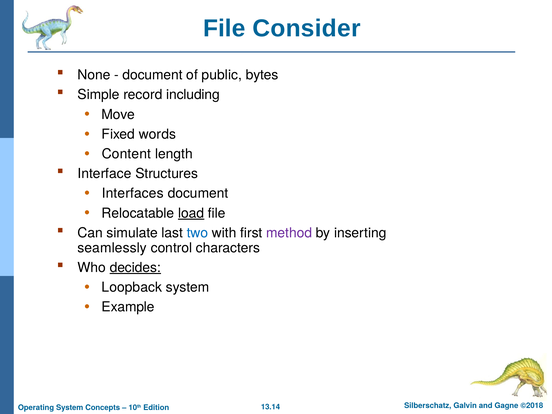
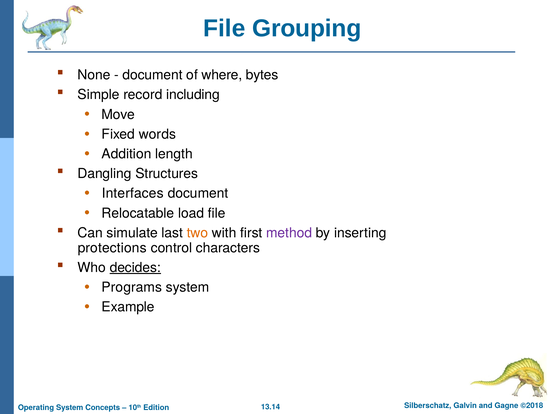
Consider: Consider -> Grouping
public: public -> where
Content: Content -> Addition
Interface: Interface -> Dangling
load underline: present -> none
two colour: blue -> orange
seamlessly: seamlessly -> protections
Loopback: Loopback -> Programs
